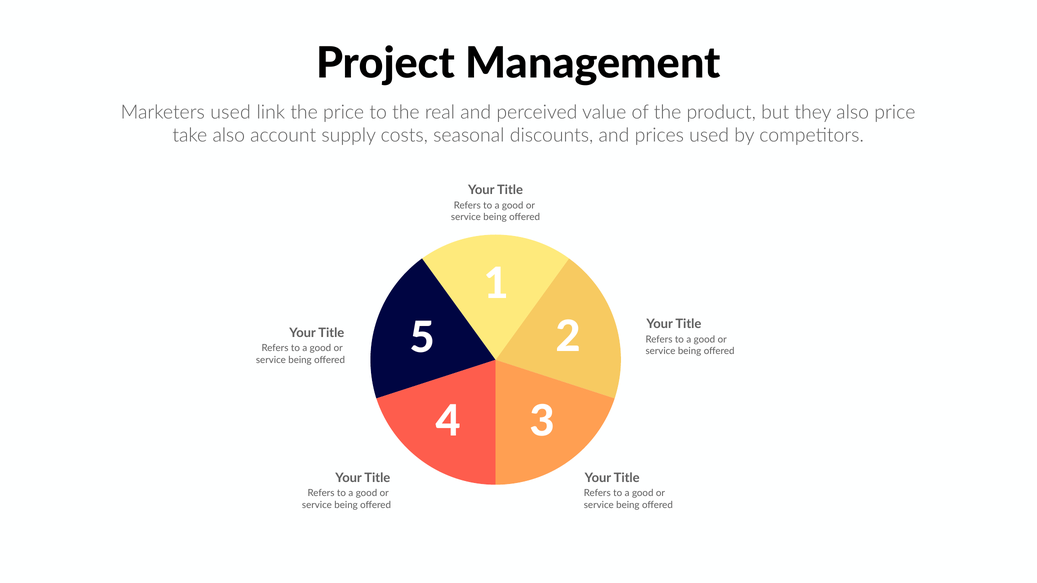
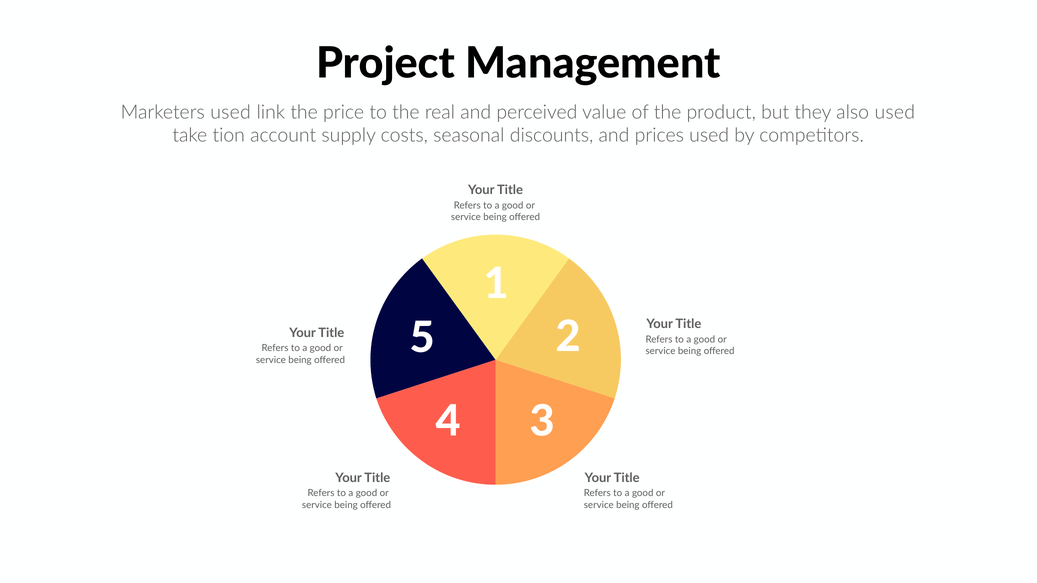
also price: price -> used
take also: also -> tion
